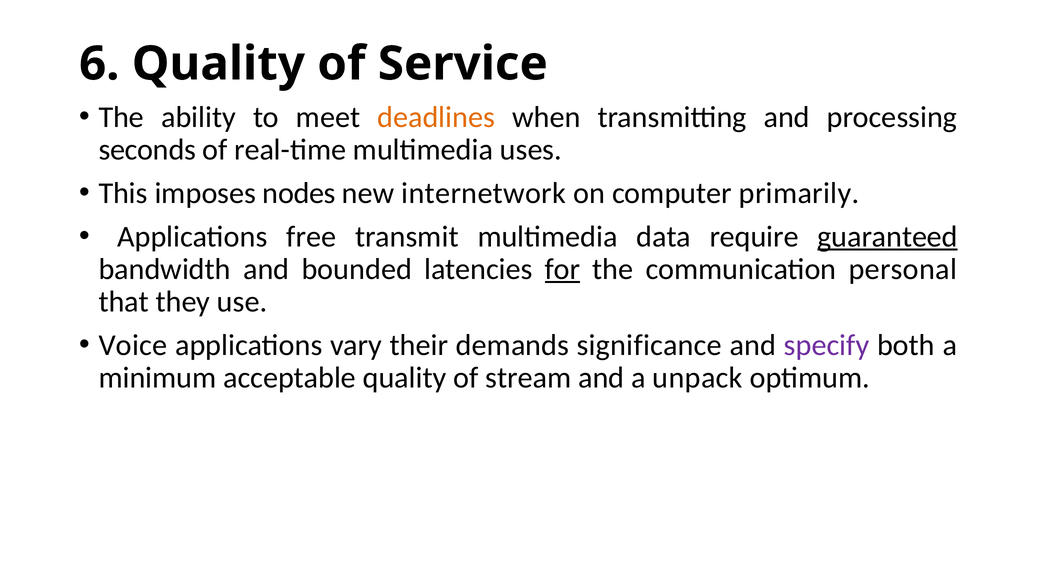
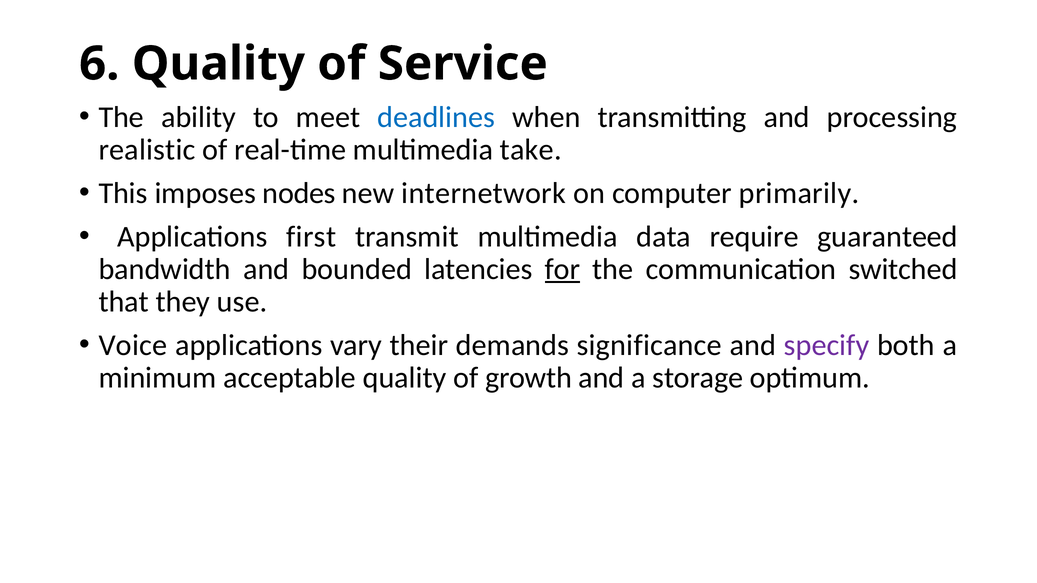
deadlines colour: orange -> blue
seconds: seconds -> realistic
uses: uses -> take
free: free -> first
guaranteed underline: present -> none
personal: personal -> switched
stream: stream -> growth
unpack: unpack -> storage
